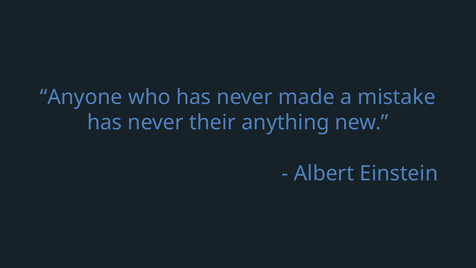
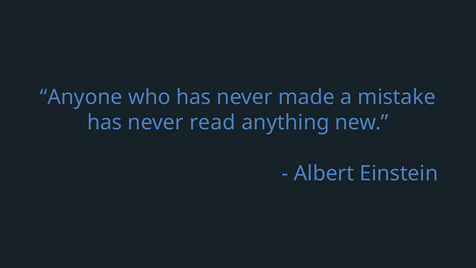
their: their -> read
